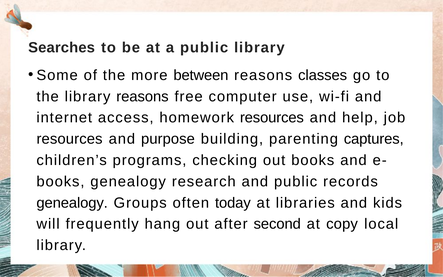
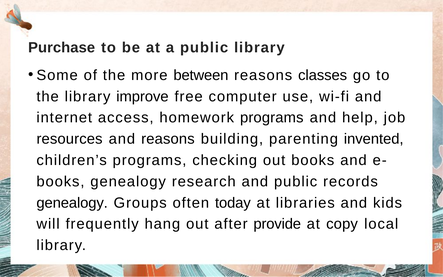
Searches: Searches -> Purchase
library reasons: reasons -> improve
homework resources: resources -> programs
and purpose: purpose -> reasons
captures: captures -> invented
second: second -> provide
